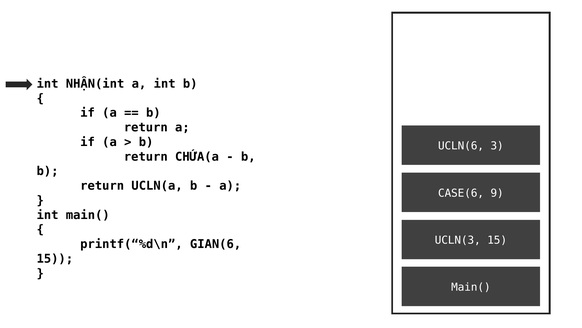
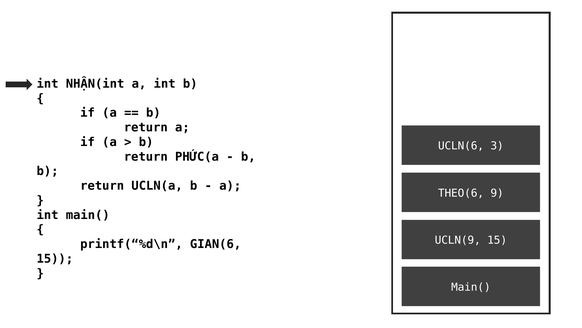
CHỨA(a: CHỨA(a -> PHỨC(a
CASE(6: CASE(6 -> THEO(6
UCLN(3: UCLN(3 -> UCLN(9
